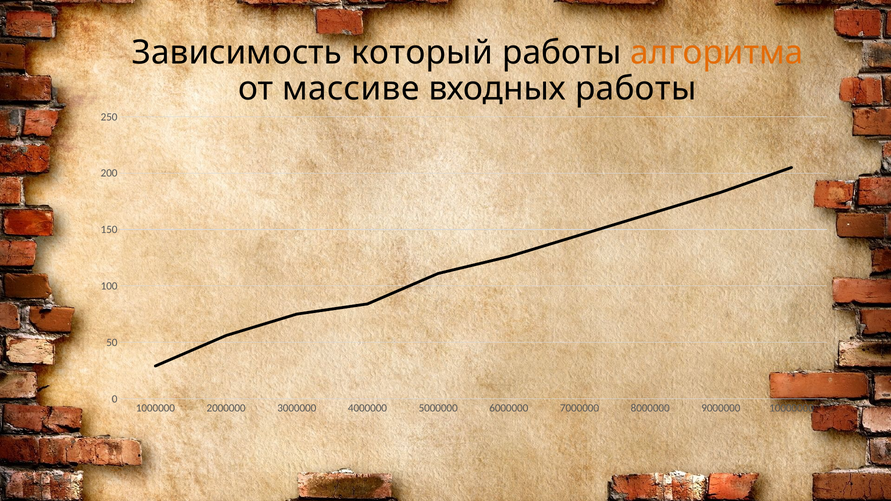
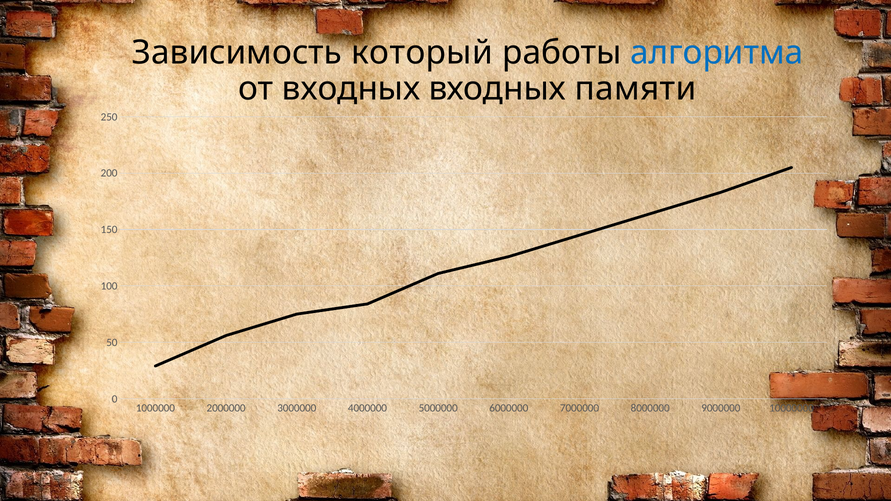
алгоритма colour: orange -> blue
от массиве: массиве -> входных
входных работы: работы -> памяти
